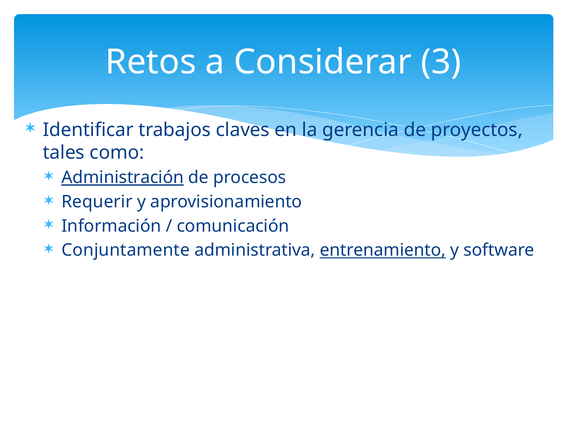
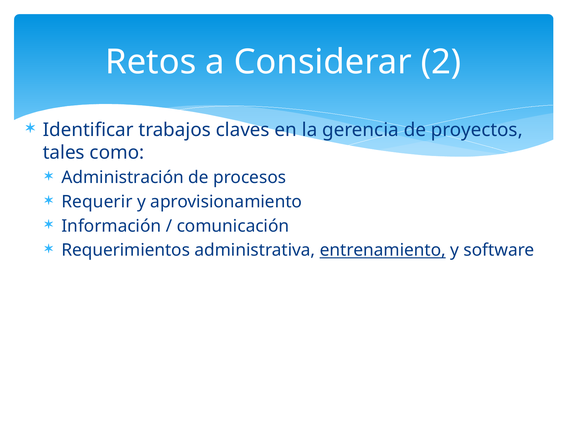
3: 3 -> 2
Administración underline: present -> none
Conjuntamente: Conjuntamente -> Requerimientos
